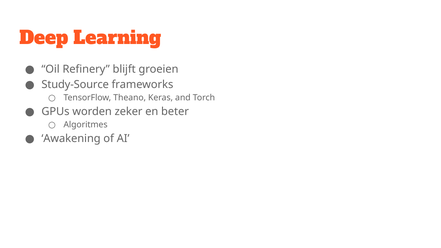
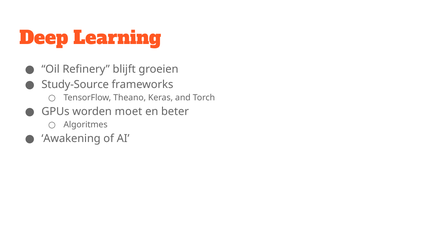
zeker: zeker -> moet
